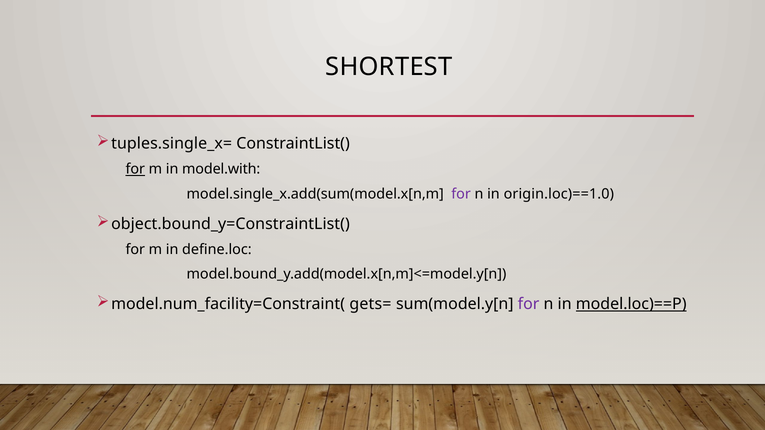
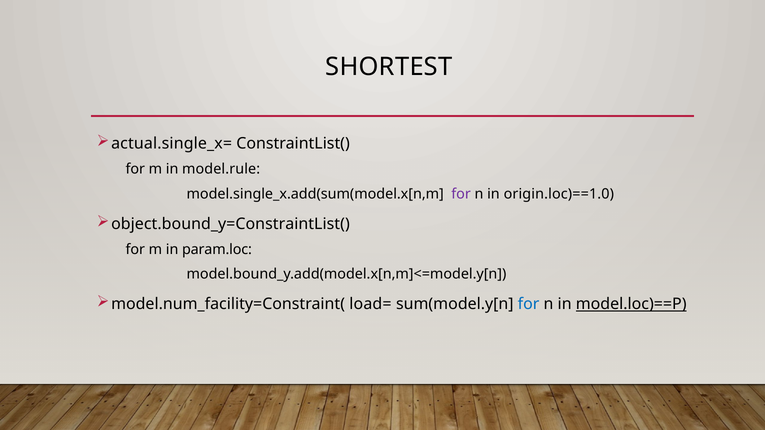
tuples.single_x=: tuples.single_x= -> actual.single_x=
for at (135, 169) underline: present -> none
model.with: model.with -> model.rule
define.loc: define.loc -> param.loc
gets=: gets= -> load=
for at (529, 304) colour: purple -> blue
